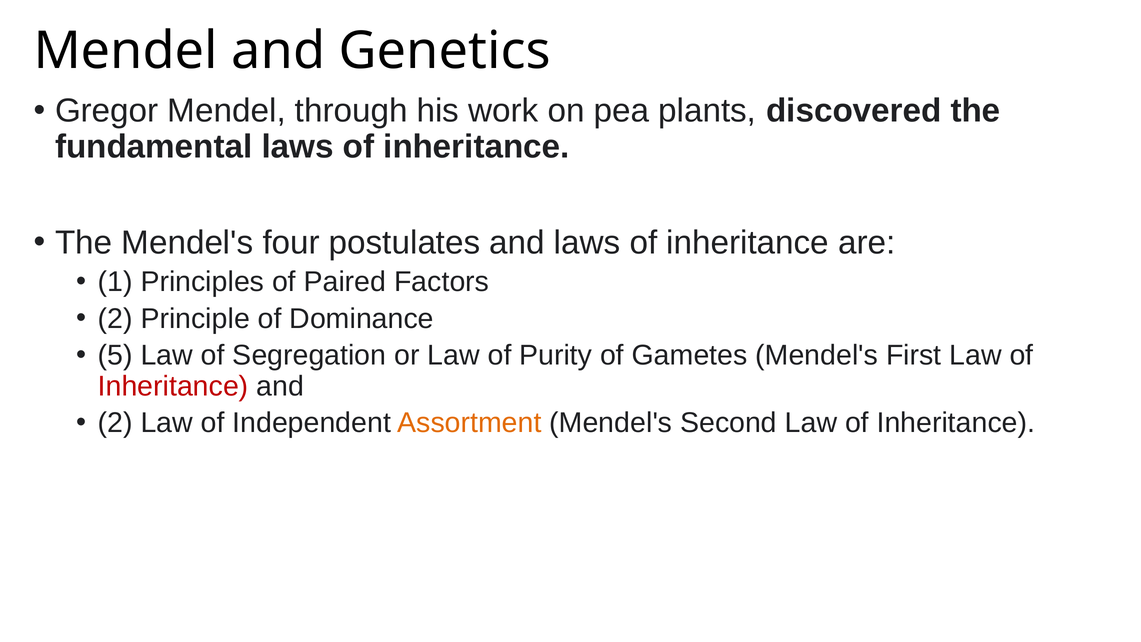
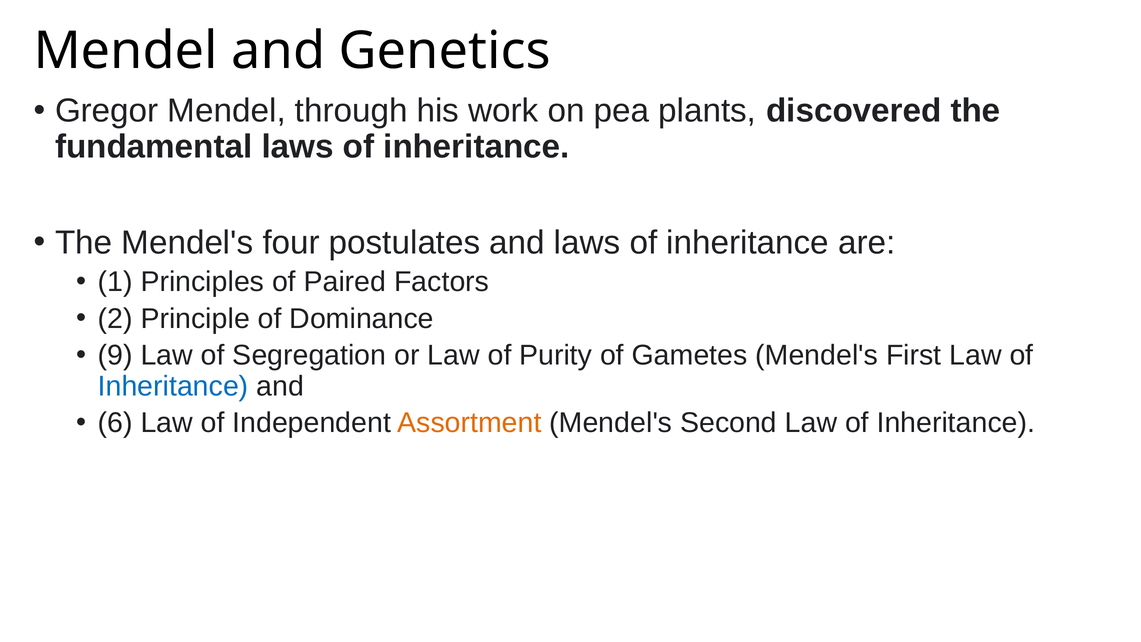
5: 5 -> 9
Inheritance at (173, 386) colour: red -> blue
2 at (115, 423): 2 -> 6
